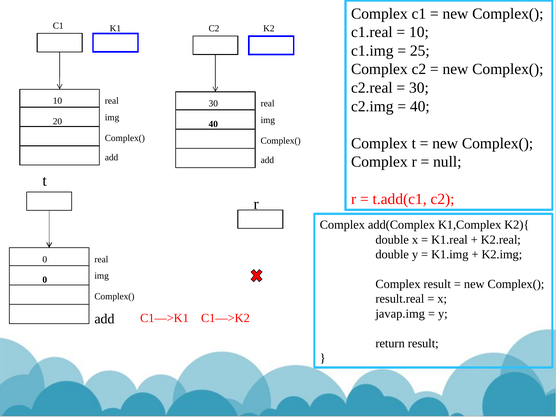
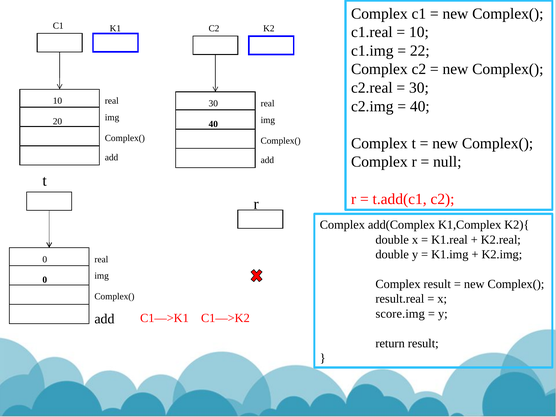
25: 25 -> 22
javap.img: javap.img -> score.img
